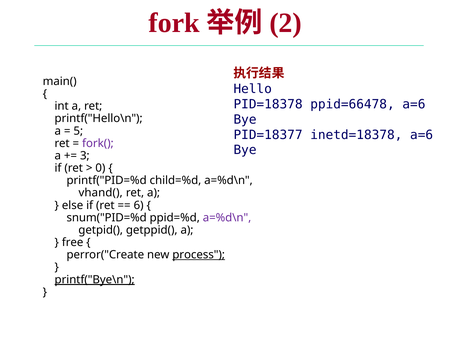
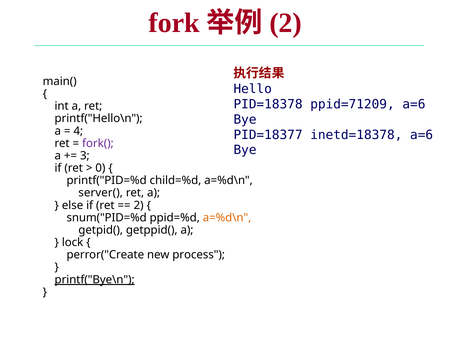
ppid=66478: ppid=66478 -> ppid=71209
5: 5 -> 4
vhand(: vhand( -> server(
6 at (139, 205): 6 -> 2
a=%d\n at (227, 217) colour: purple -> orange
free: free -> lock
process underline: present -> none
